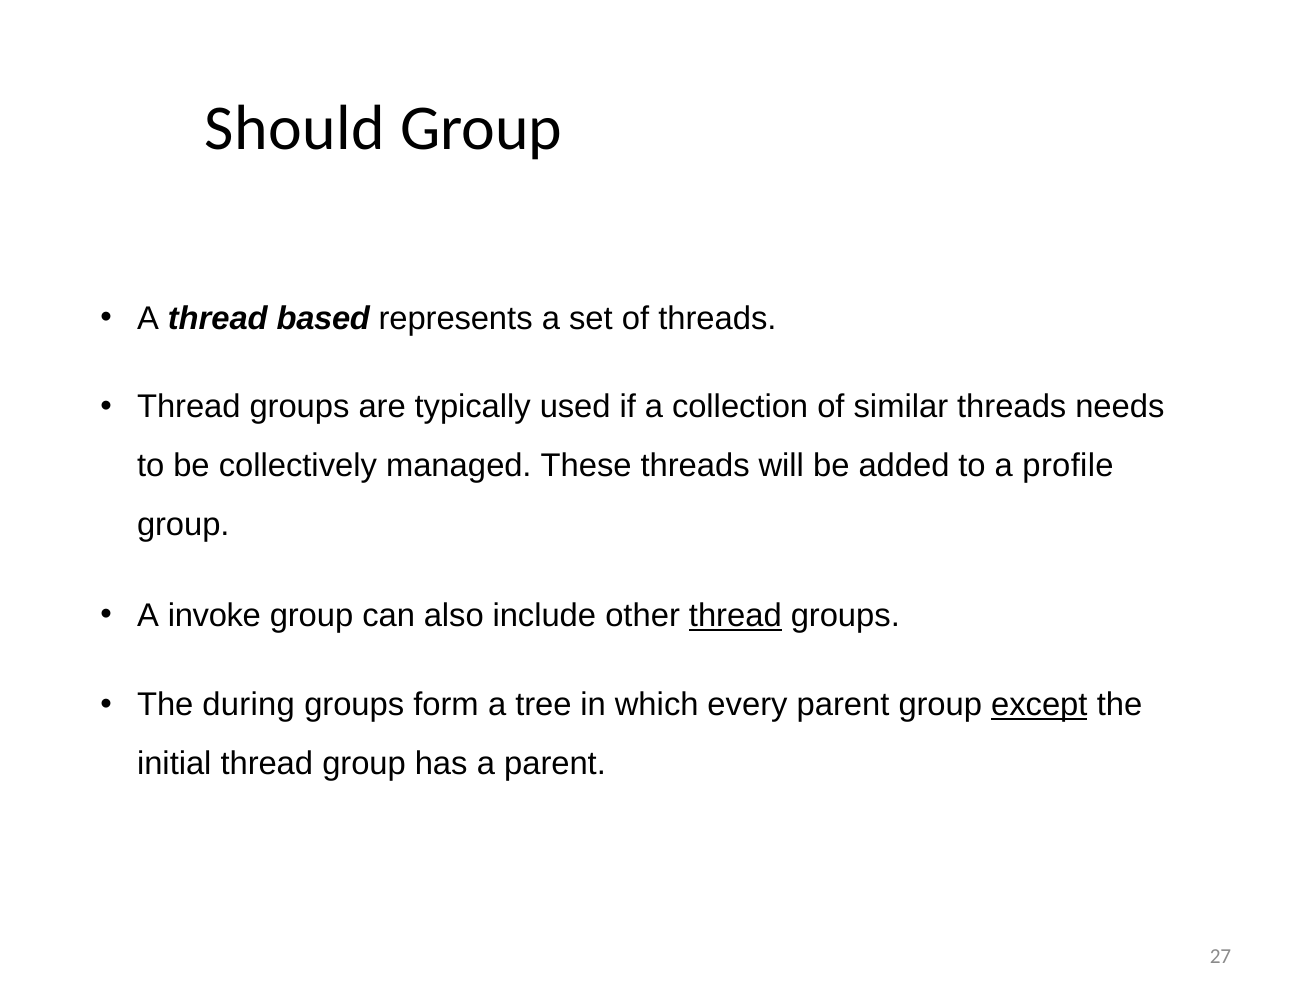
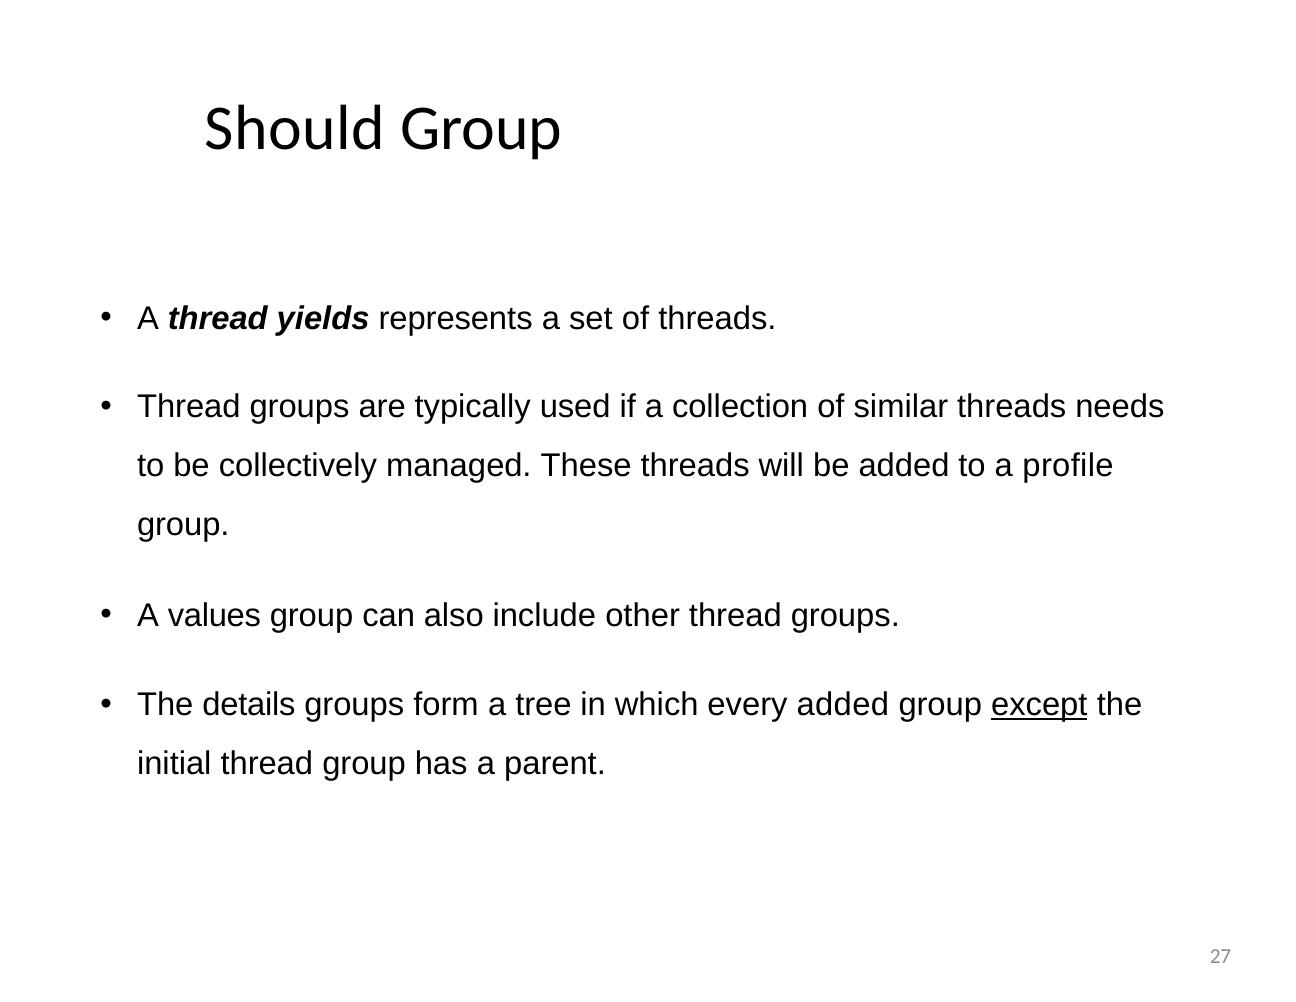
based: based -> yields
invoke: invoke -> values
thread at (735, 615) underline: present -> none
during: during -> details
every parent: parent -> added
